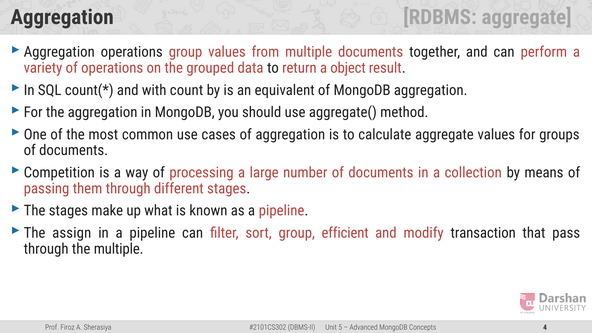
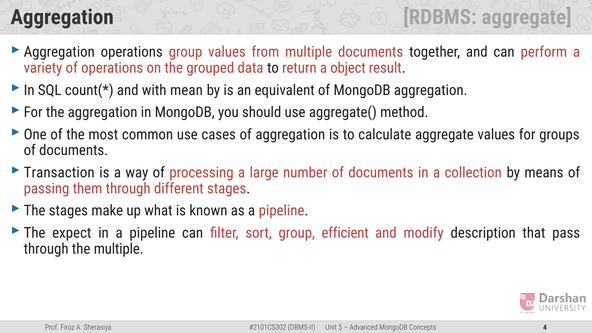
count: count -> mean
Competition: Competition -> Transaction
assign: assign -> expect
transaction: transaction -> description
